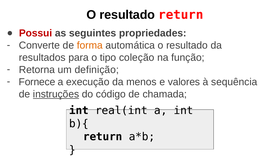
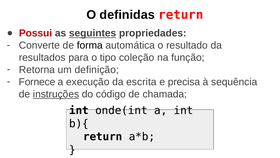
resultado at (127, 15): resultado -> definidas
seguintes underline: none -> present
forma colour: orange -> black
menos: menos -> escrita
valores: valores -> precisa
real(int: real(int -> onde(int
